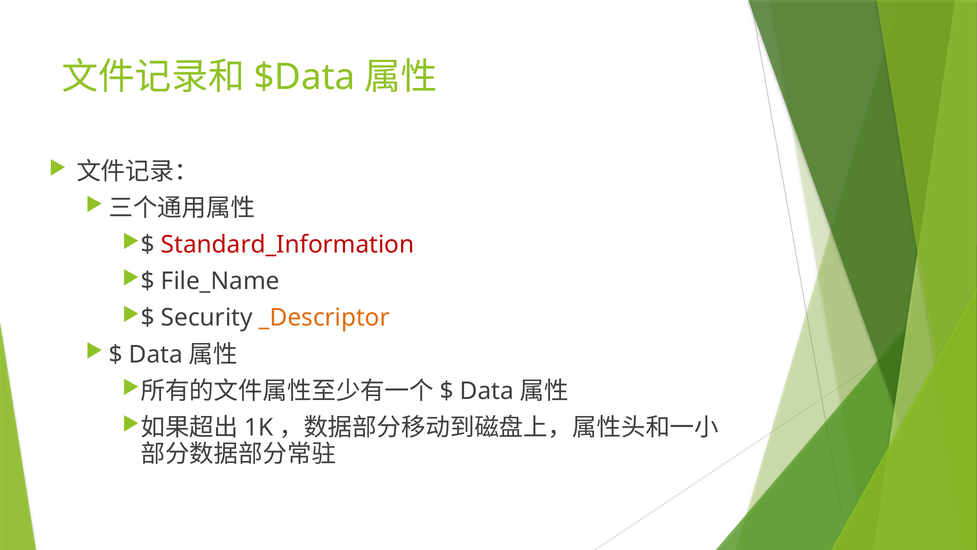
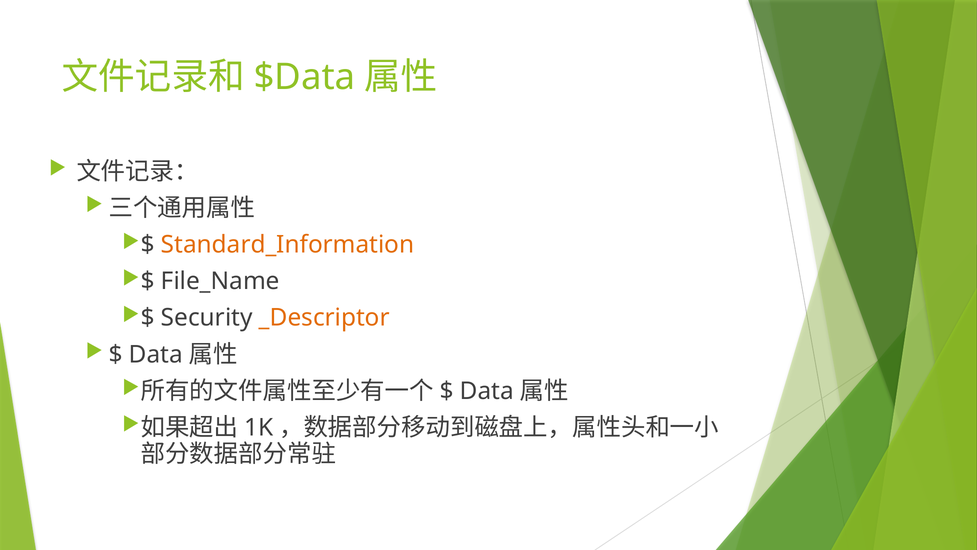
Standard_Information colour: red -> orange
